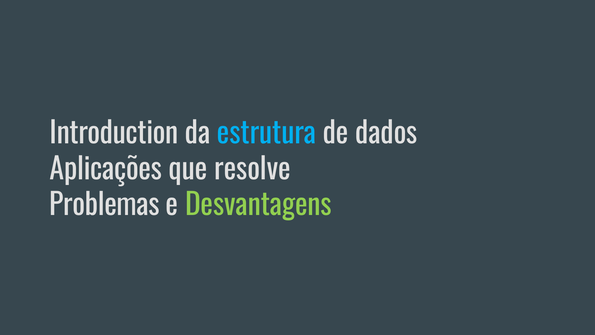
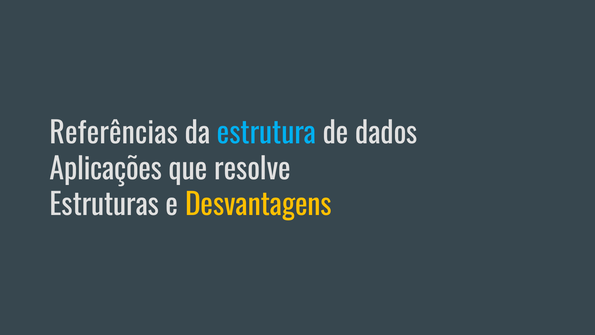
Introduction: Introduction -> Referências
Problemas: Problemas -> Estruturas
Desvantagens colour: light green -> yellow
